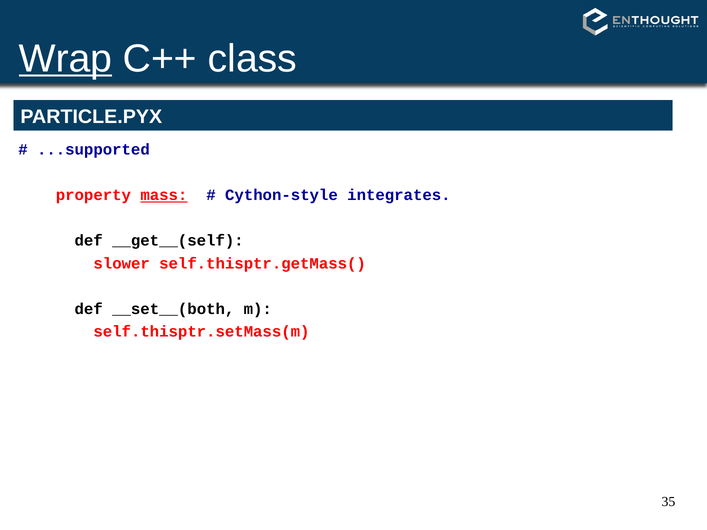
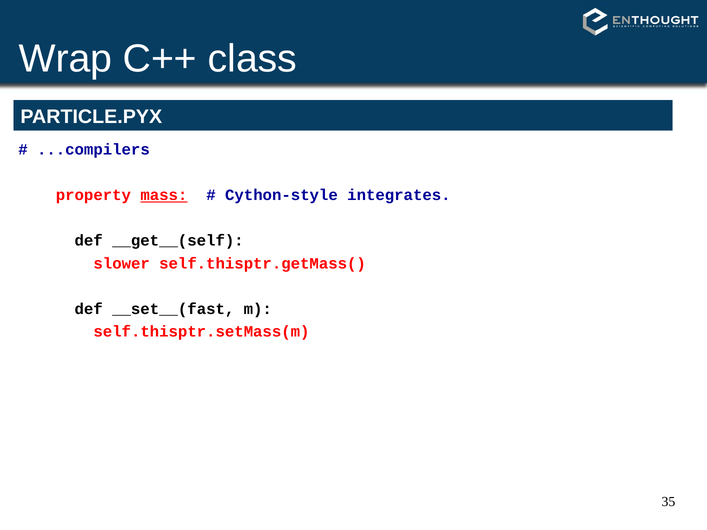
Wrap underline: present -> none
...supported: ...supported -> ...compilers
__set__(both: __set__(both -> __set__(fast
